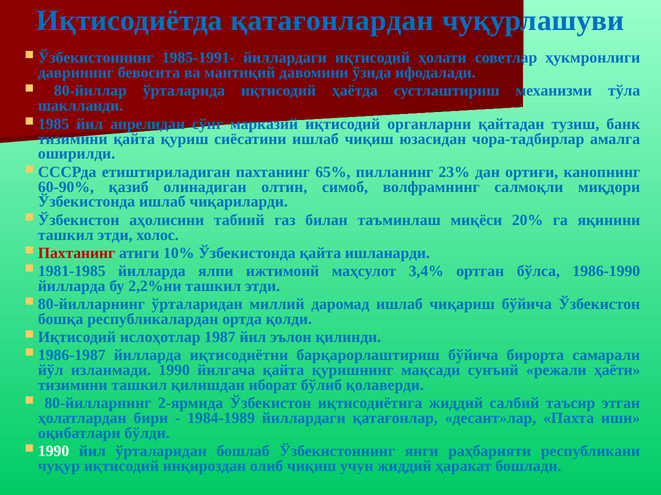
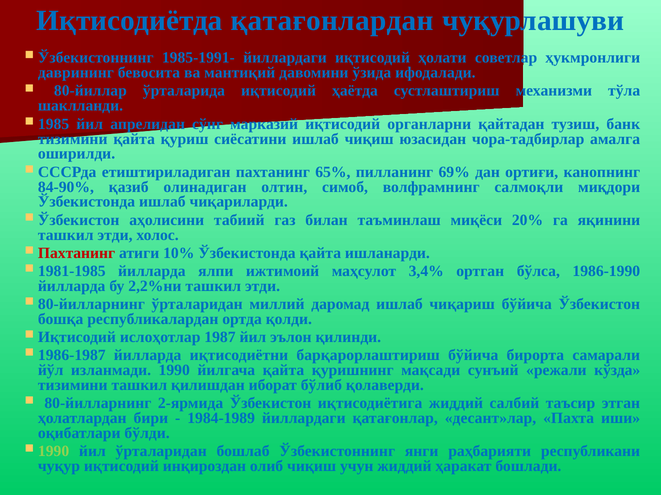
23%: 23% -> 69%
60-90%: 60-90% -> 84-90%
ҳаёти: ҳаёти -> кўзда
1990 at (54, 452) colour: white -> light green
